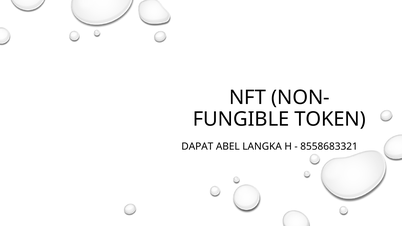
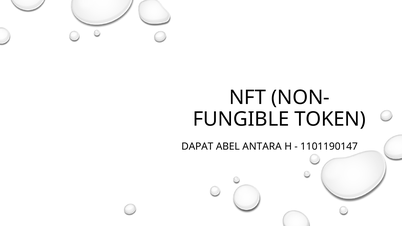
LANGKA: LANGKA -> ANTARA
8558683321: 8558683321 -> 1101190147
